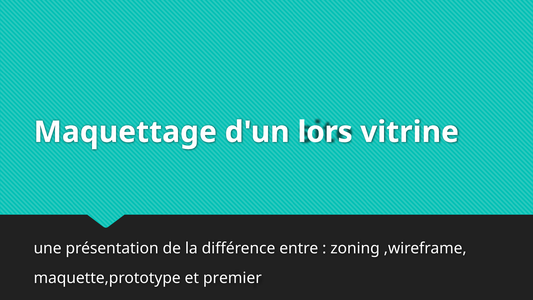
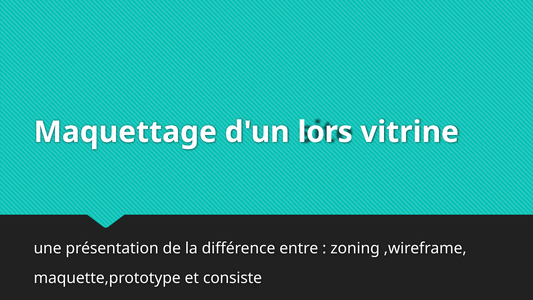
premier: premier -> consiste
